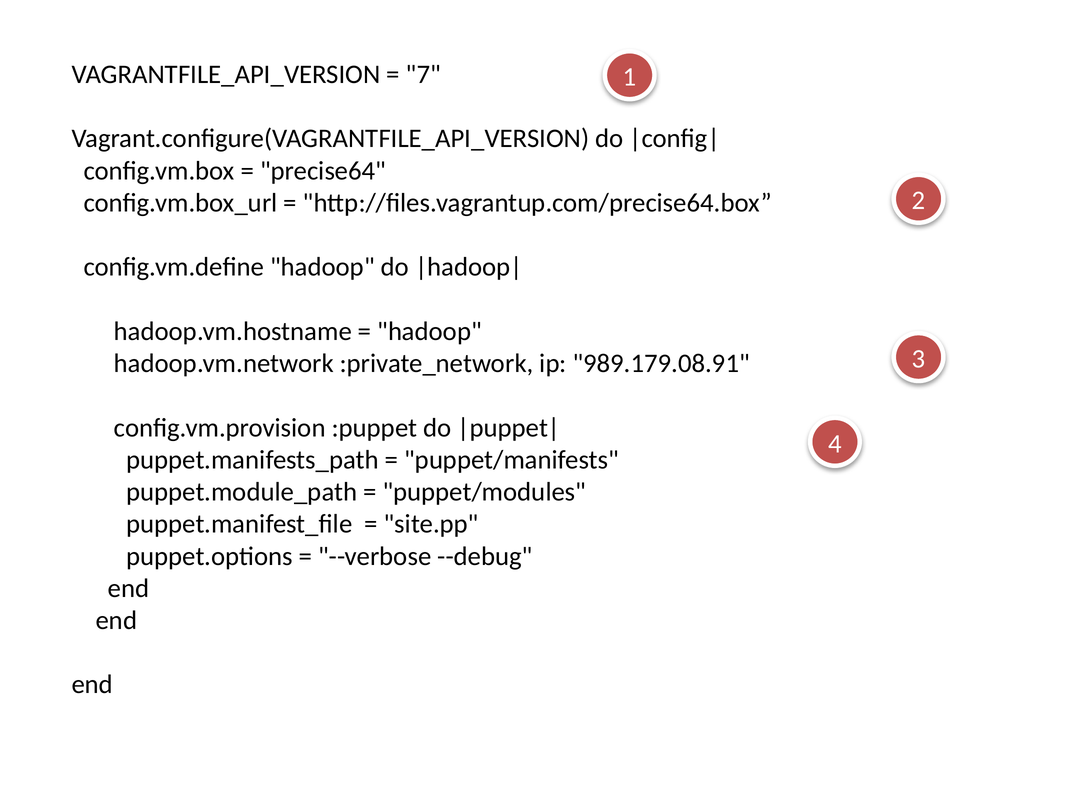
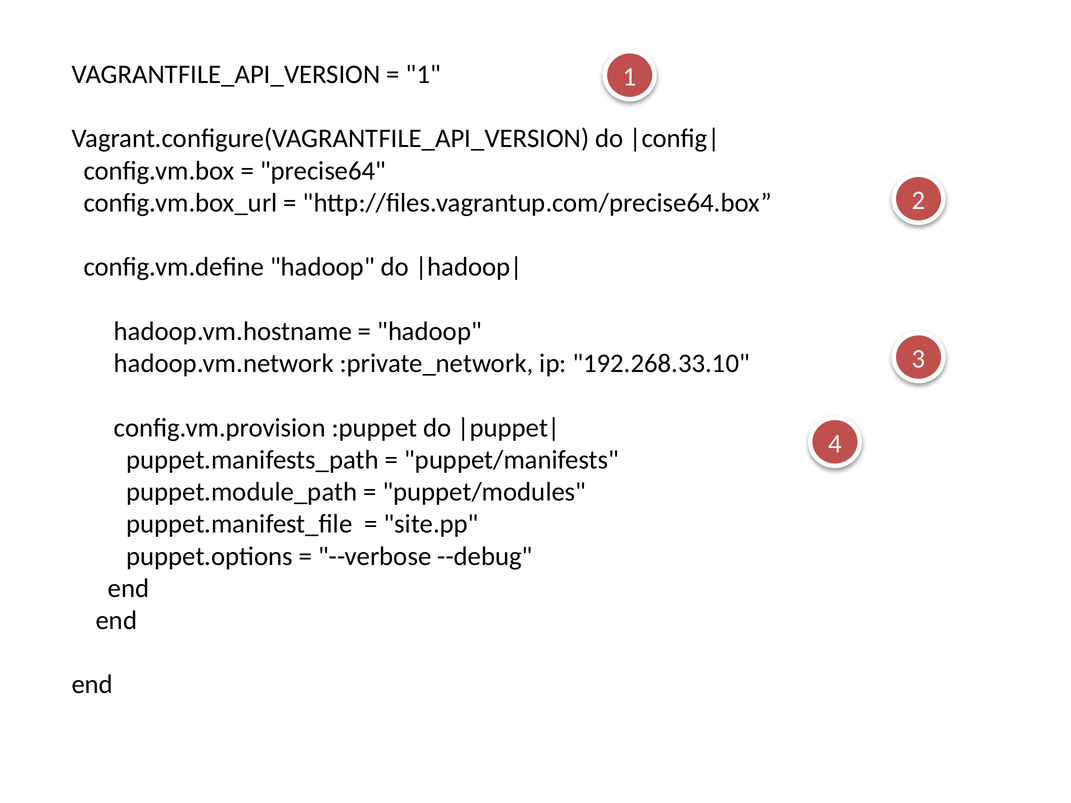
7 at (423, 74): 7 -> 1
989.179.08.91: 989.179.08.91 -> 192.268.33.10
